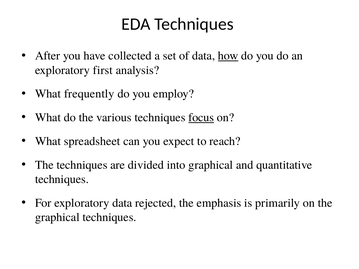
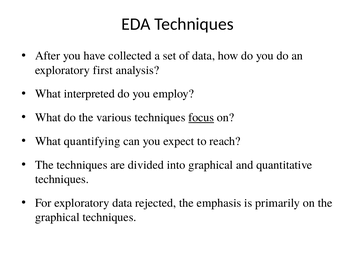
how underline: present -> none
frequently: frequently -> interpreted
spreadsheet: spreadsheet -> quantifying
